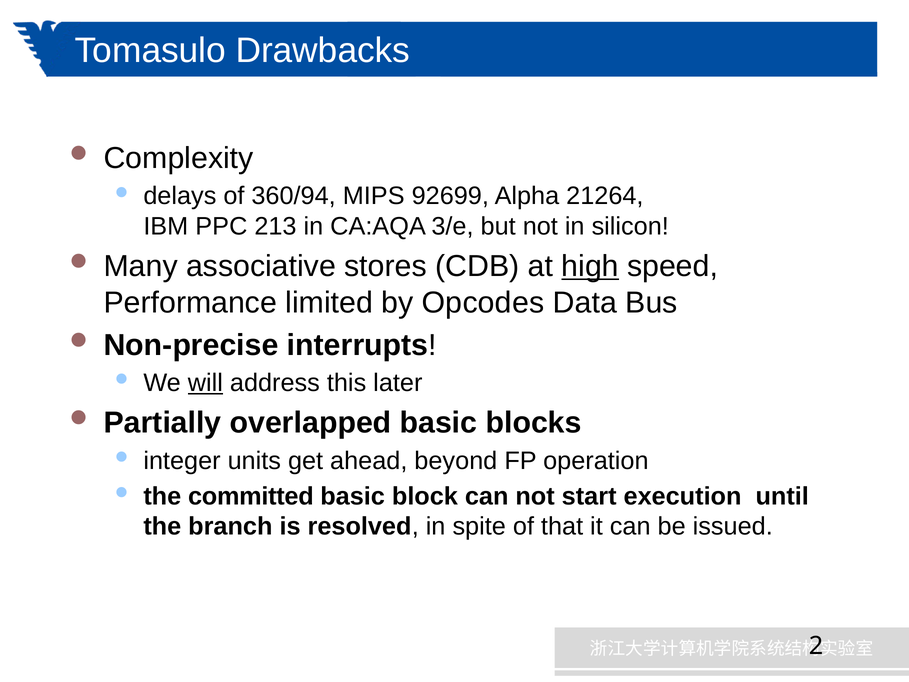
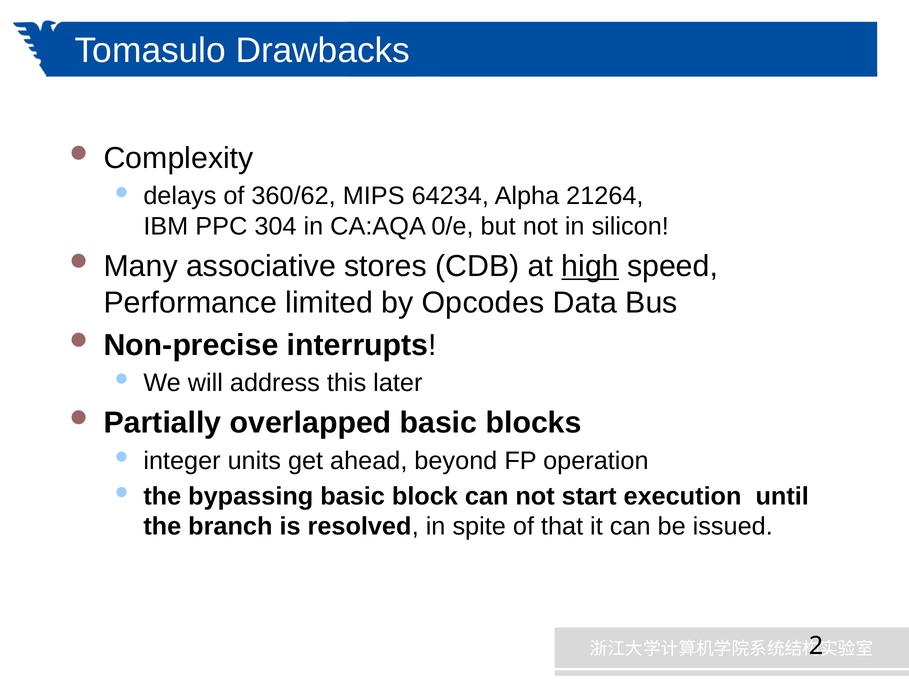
360/94: 360/94 -> 360/62
92699: 92699 -> 64234
213: 213 -> 304
3/e: 3/e -> 0/e
will underline: present -> none
committed: committed -> bypassing
